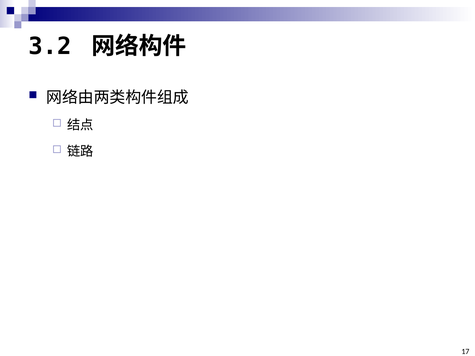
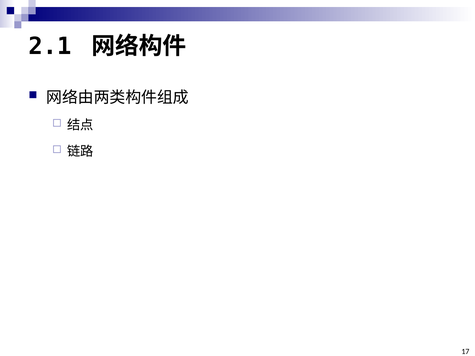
3.2: 3.2 -> 2.1
